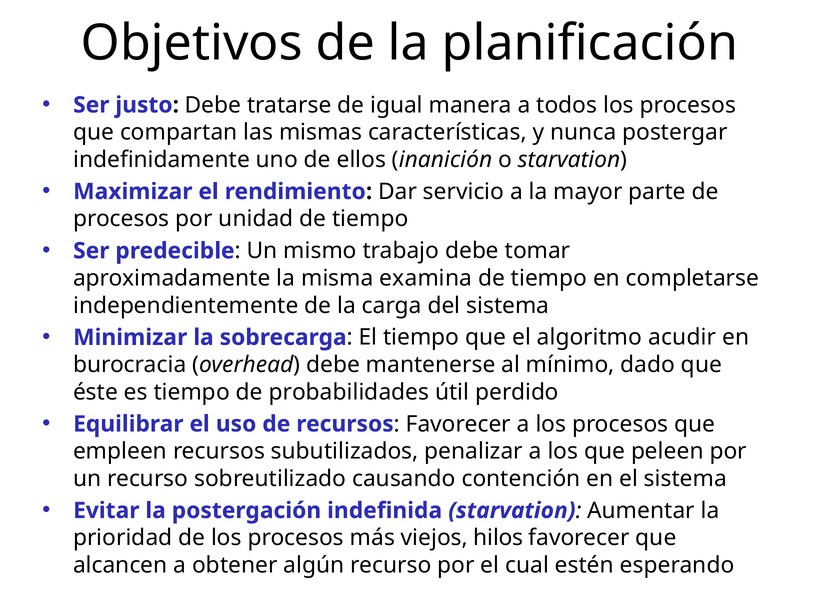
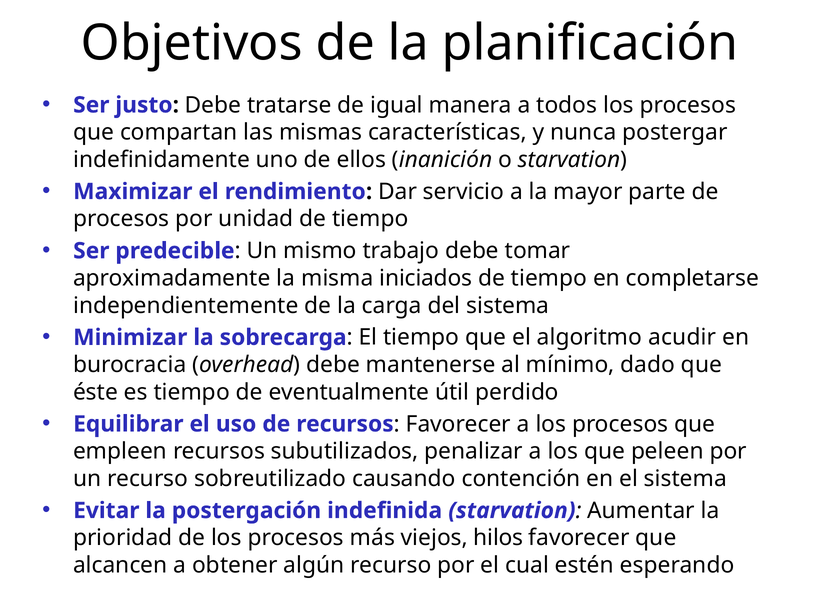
examina: examina -> iniciados
probabilidades: probabilidades -> eventualmente
